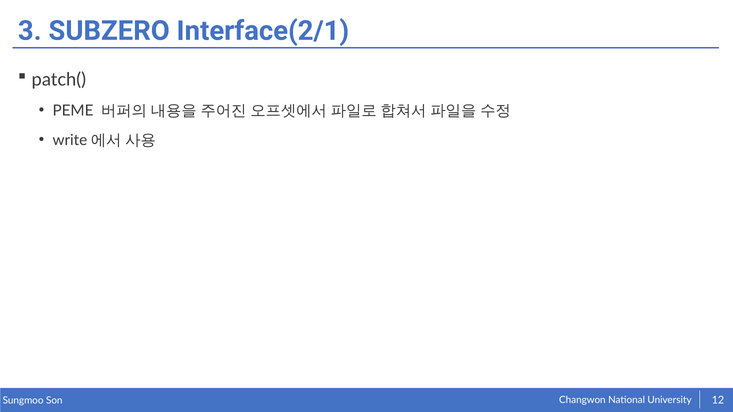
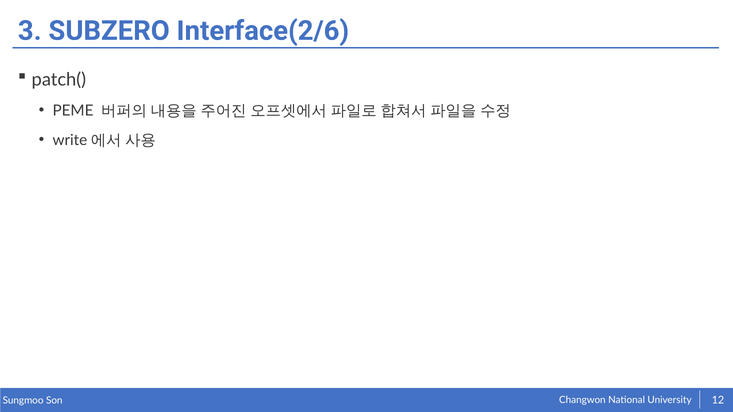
Interface(2/1: Interface(2/1 -> Interface(2/6
